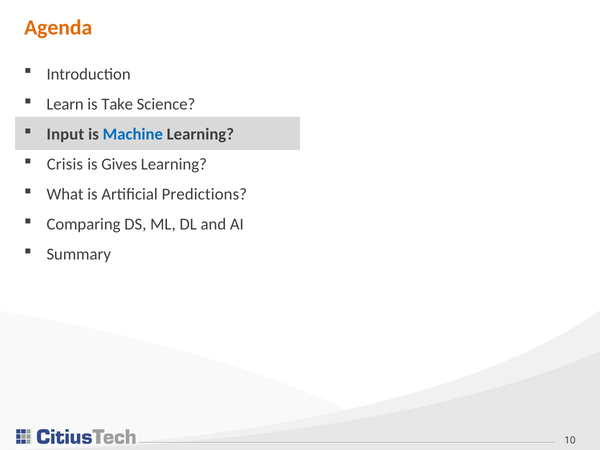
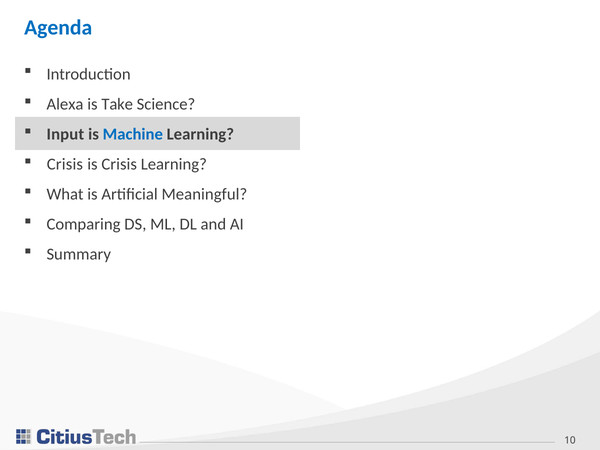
Agenda colour: orange -> blue
Learn: Learn -> Alexa
is Gives: Gives -> Crisis
Predictions: Predictions -> Meaningful
